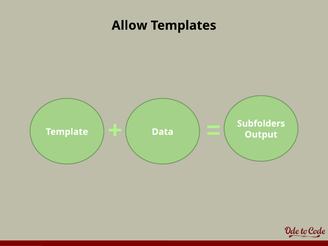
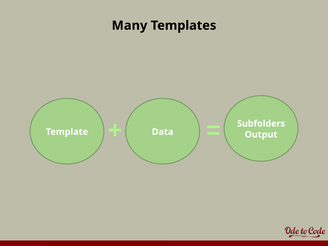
Allow: Allow -> Many
